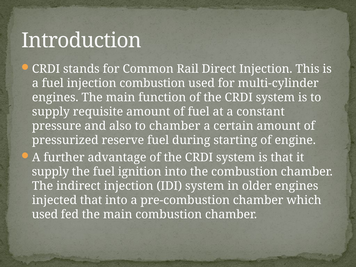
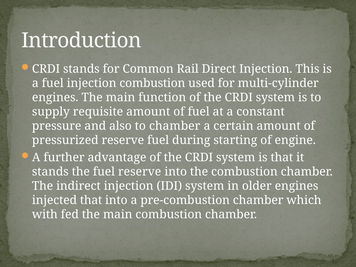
supply at (50, 172): supply -> stands
fuel ignition: ignition -> reserve
used at (45, 214): used -> with
